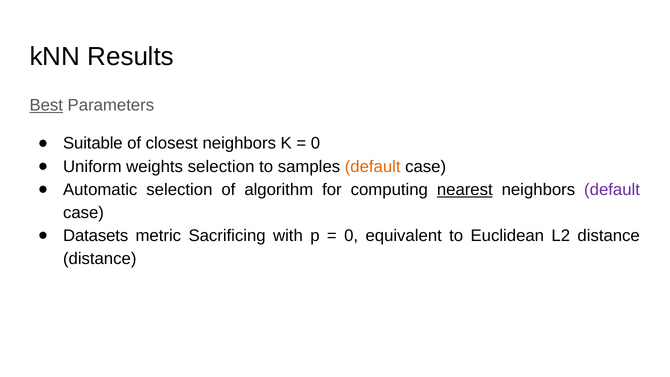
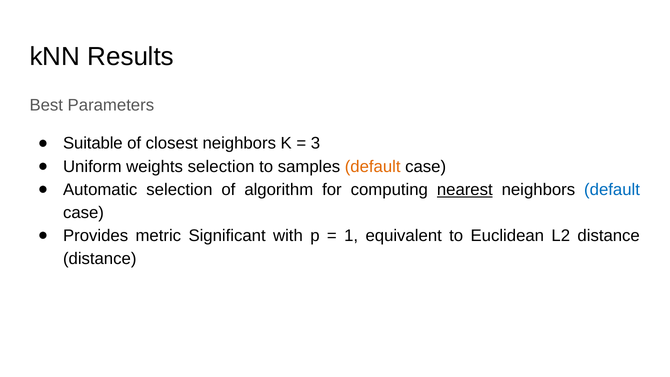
Best underline: present -> none
0 at (315, 143): 0 -> 3
default at (612, 190) colour: purple -> blue
Datasets: Datasets -> Provides
Sacrificing: Sacrificing -> Significant
0 at (351, 236): 0 -> 1
